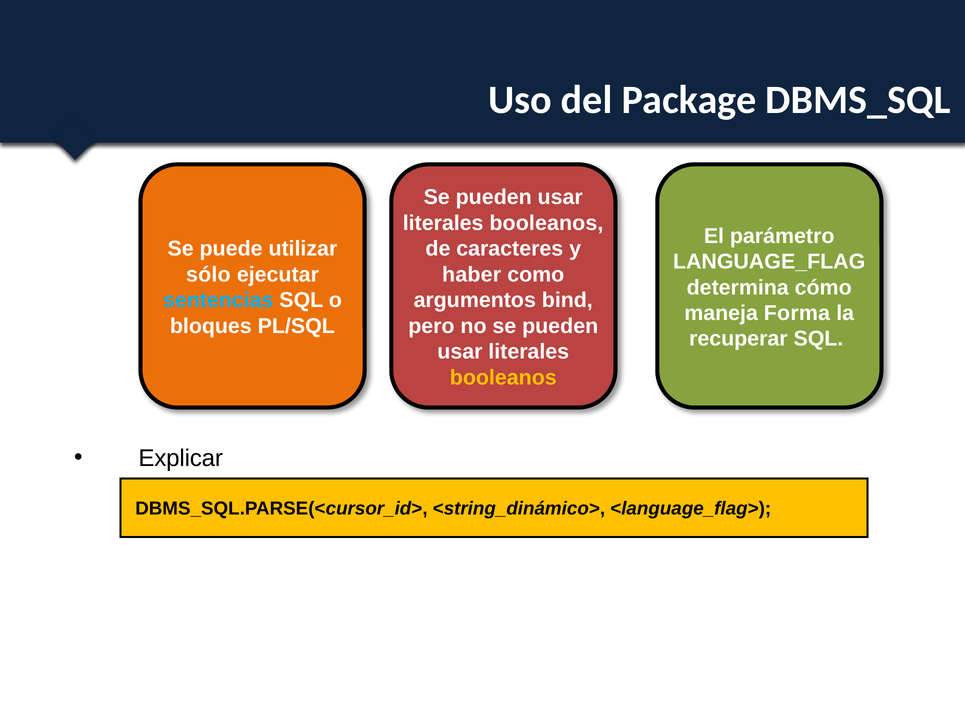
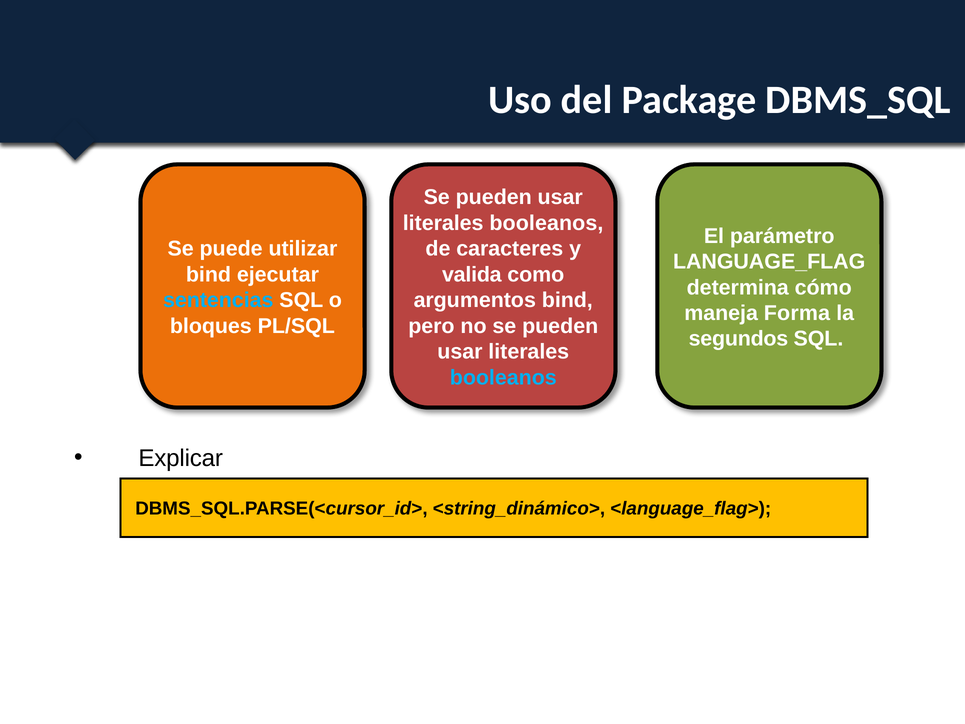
sólo at (208, 274): sólo -> bind
haber: haber -> valida
recuperar: recuperar -> segundos
booleanos at (503, 377) colour: yellow -> light blue
